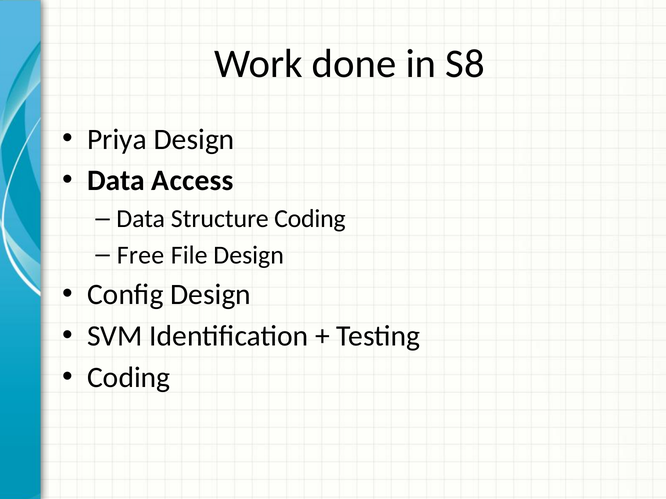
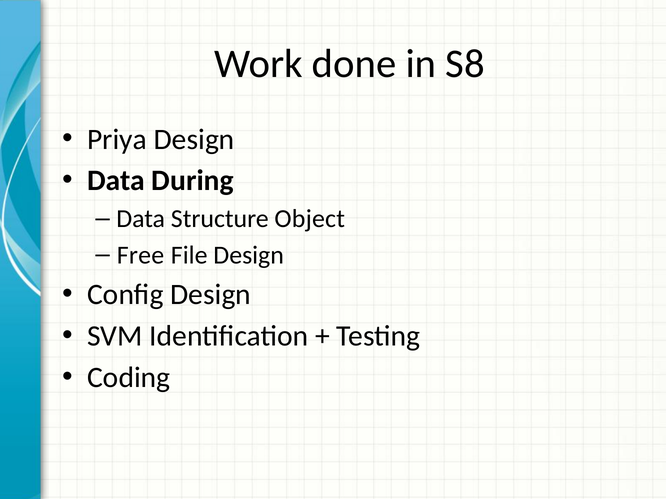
Access: Access -> During
Structure Coding: Coding -> Object
